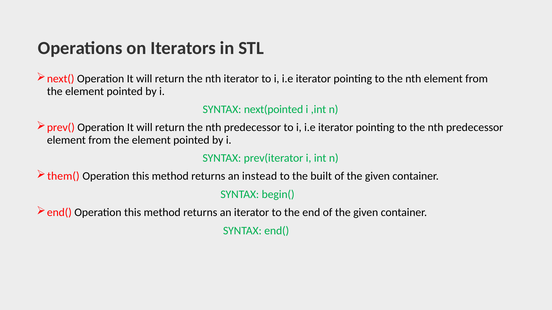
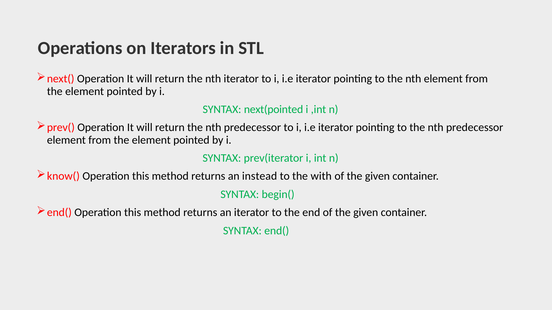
them(: them( -> know(
built: built -> with
